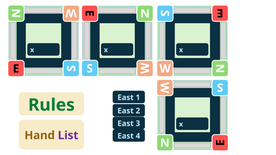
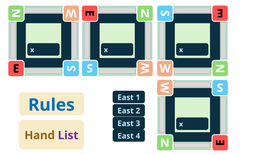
Rules colour: green -> blue
